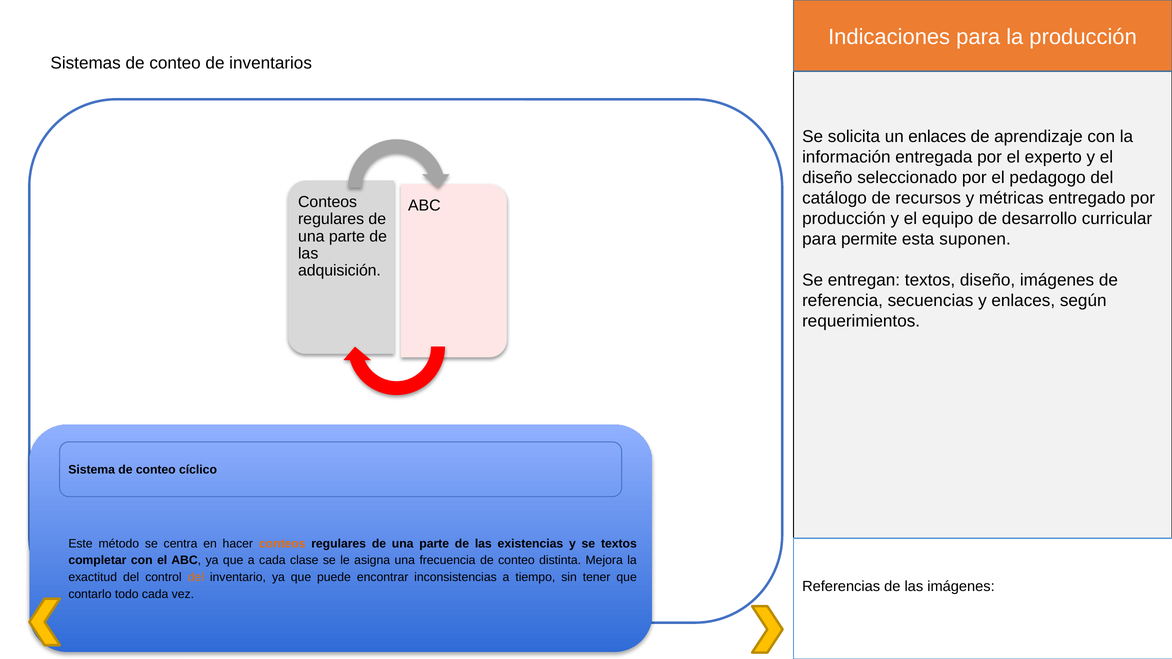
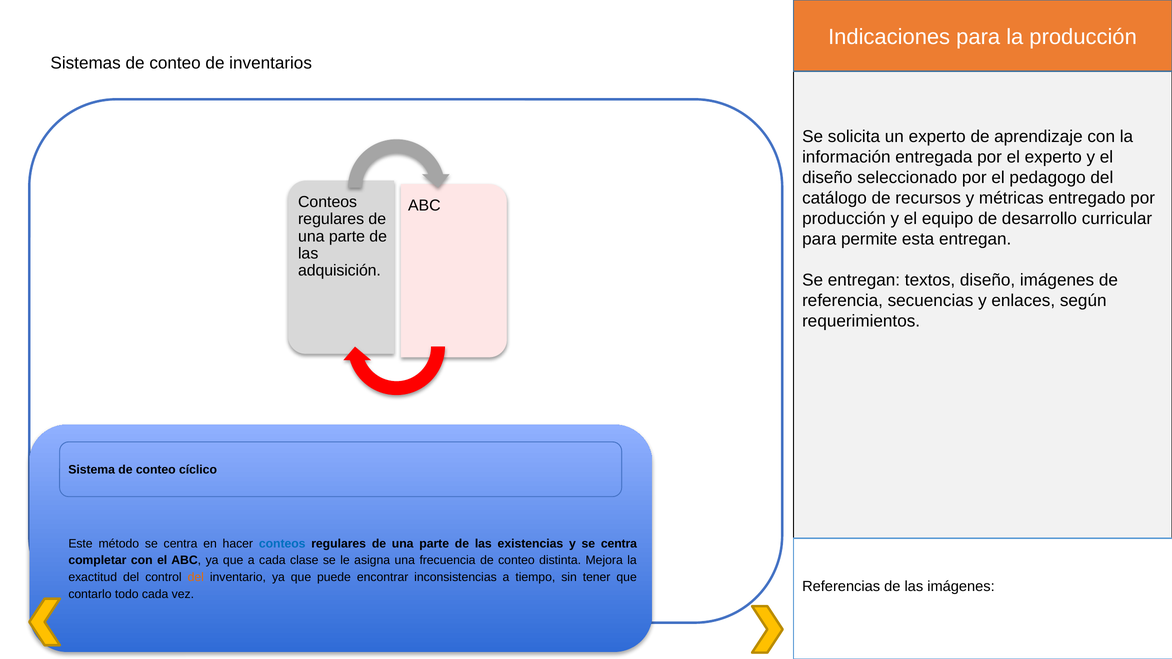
un enlaces: enlaces -> experto
esta suponen: suponen -> entregan
conteos at (282, 544) colour: orange -> blue
y se textos: textos -> centra
